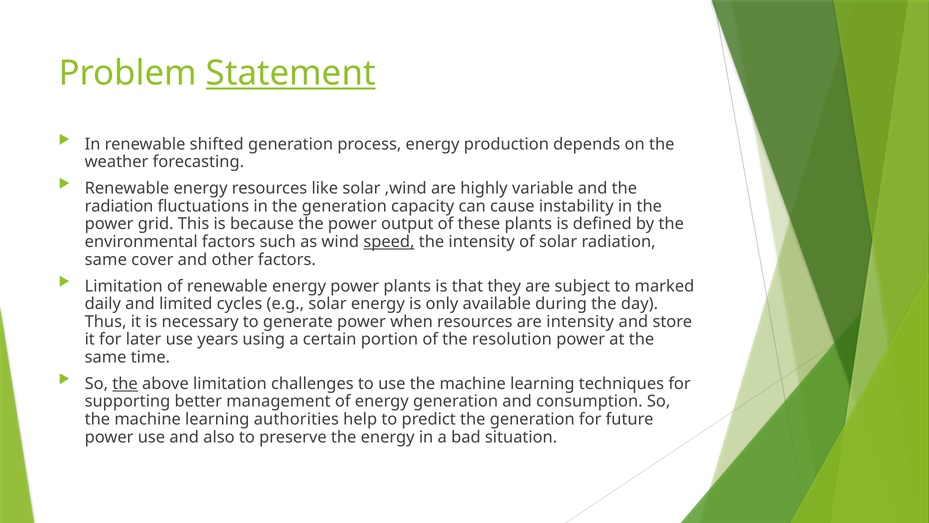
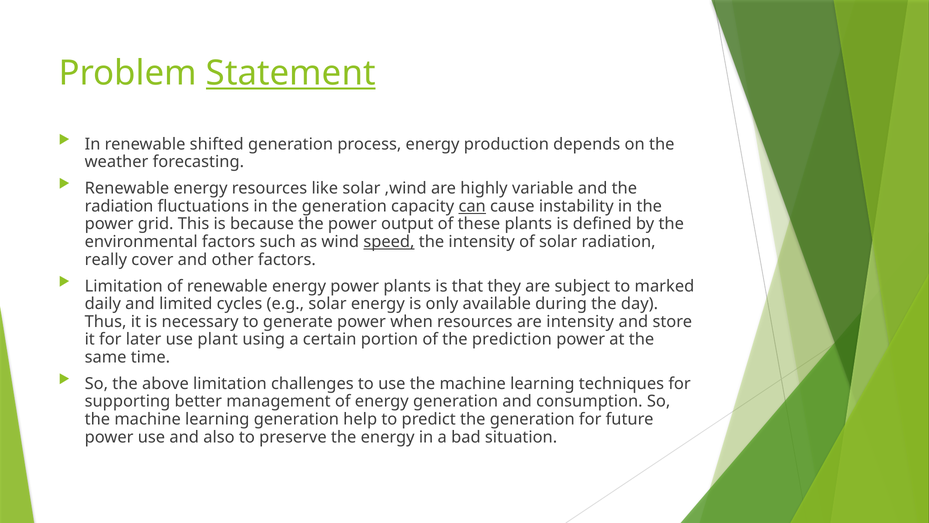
can underline: none -> present
same at (106, 259): same -> really
years: years -> plant
resolution: resolution -> prediction
the at (125, 383) underline: present -> none
learning authorities: authorities -> generation
